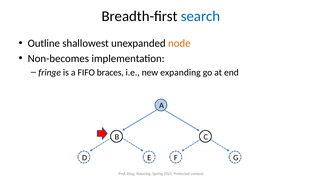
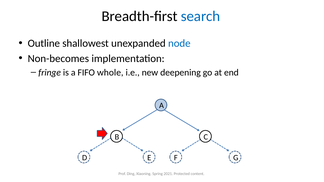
node colour: orange -> blue
braces: braces -> whole
expanding: expanding -> deepening
